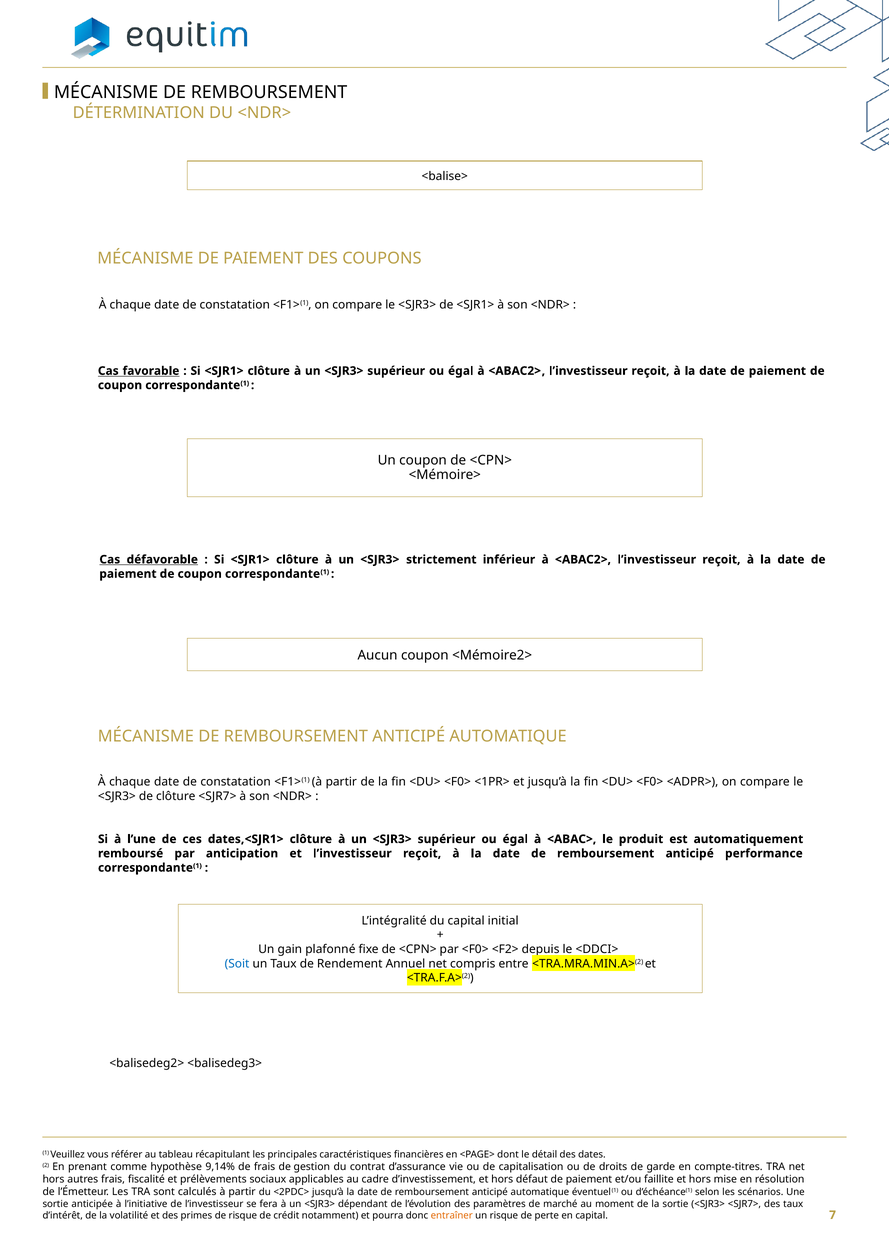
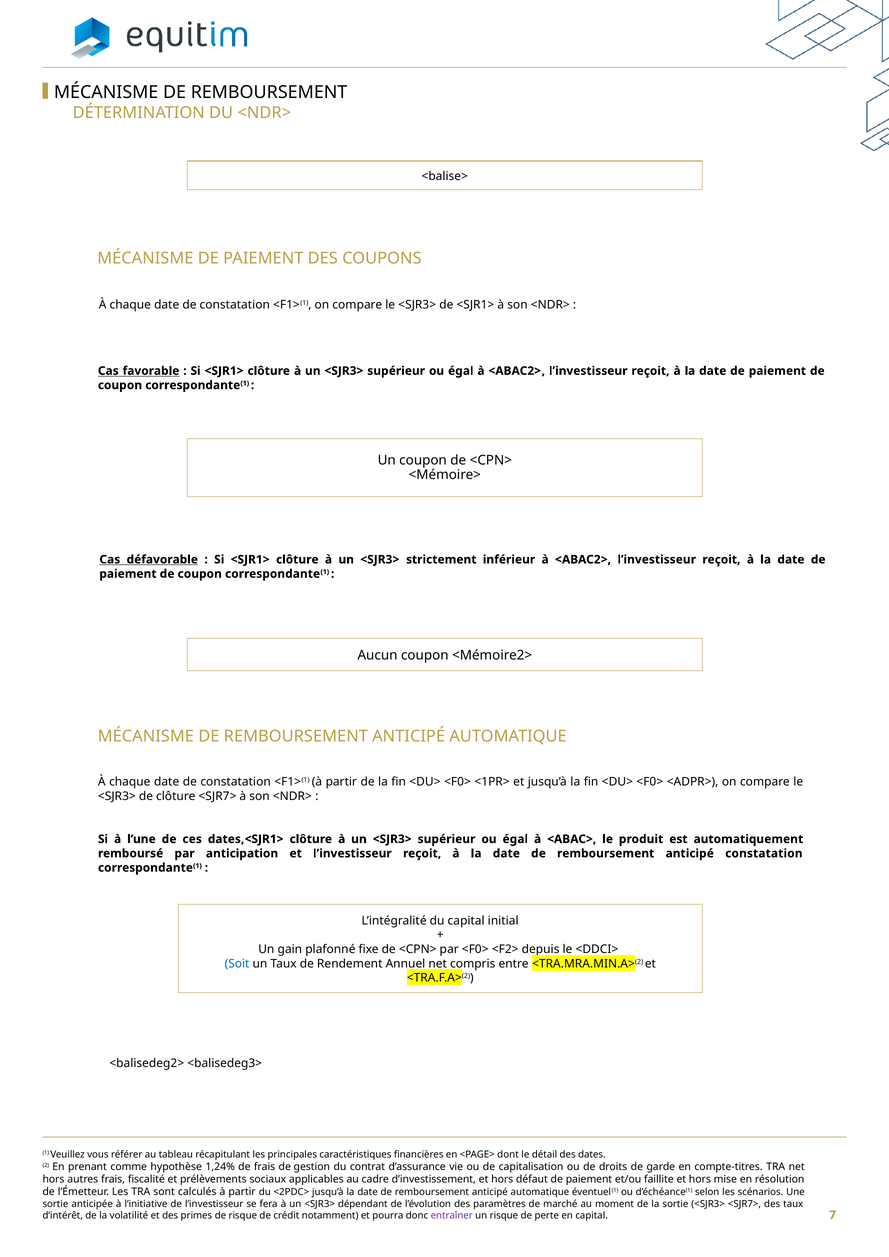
anticipé performance: performance -> constatation
9,14%: 9,14% -> 1,24%
entraîner colour: orange -> purple
